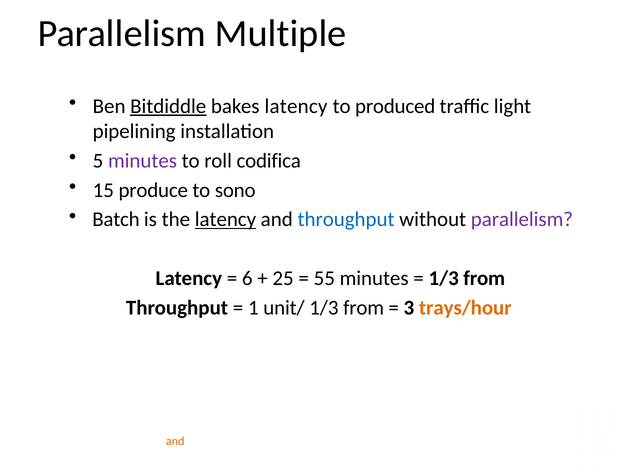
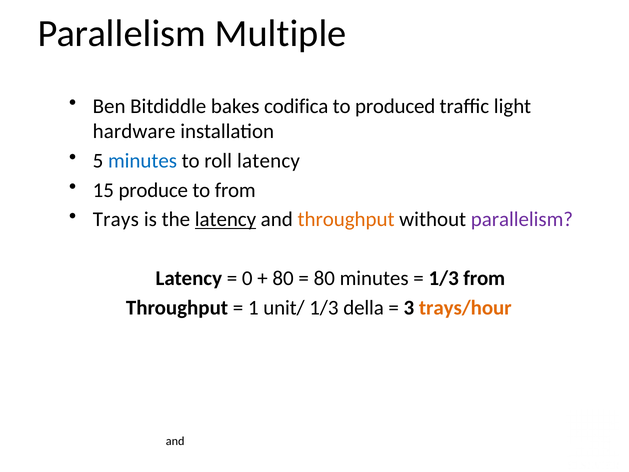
Bitdiddle underline: present -> none
bakes latency: latency -> codifica
pipelining: pipelining -> hardware
minutes at (143, 161) colour: purple -> blue
roll codifica: codifica -> latency
to sono: sono -> from
Batch: Batch -> Trays
throughput at (346, 219) colour: blue -> orange
6: 6 -> 0
25 at (283, 278): 25 -> 80
55 at (324, 278): 55 -> 80
from at (364, 307): from -> della
and at (175, 441) colour: orange -> black
